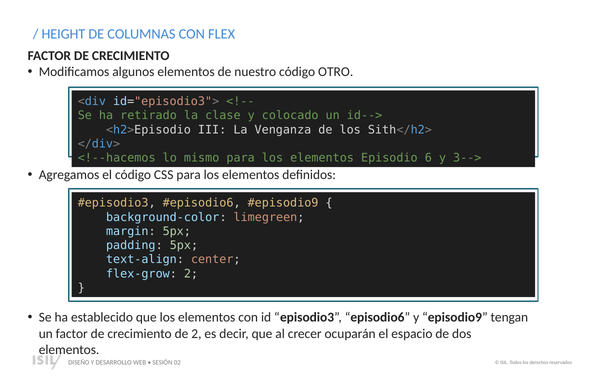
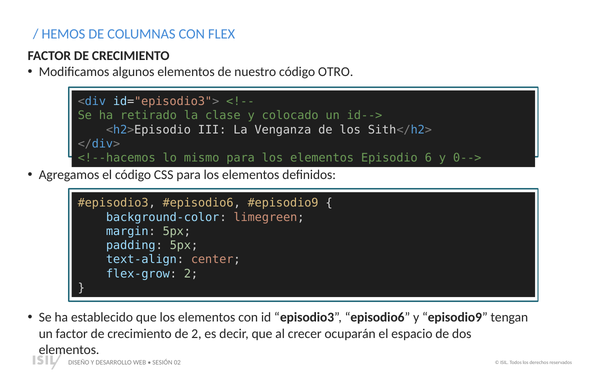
HEIGHT: HEIGHT -> HEMOS
3-->: 3--> -> 0-->
